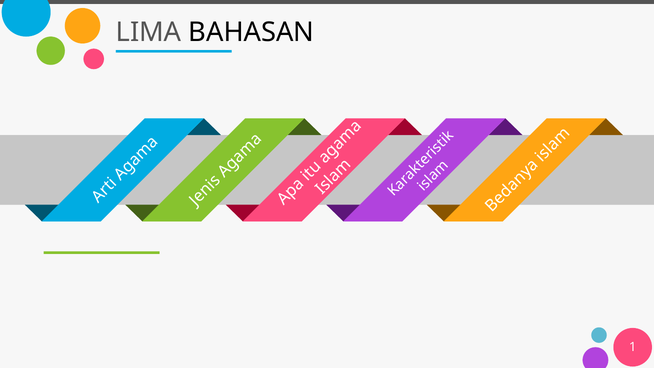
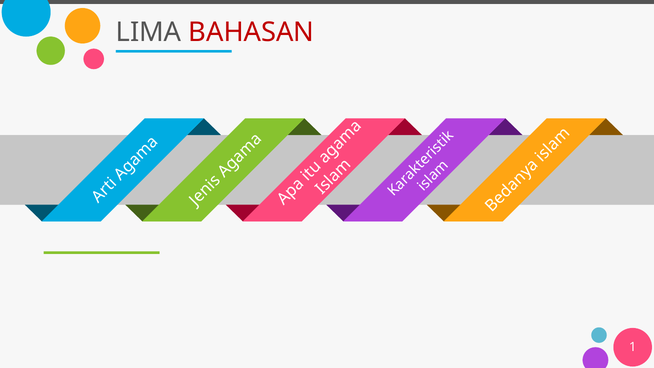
BAHASAN colour: black -> red
